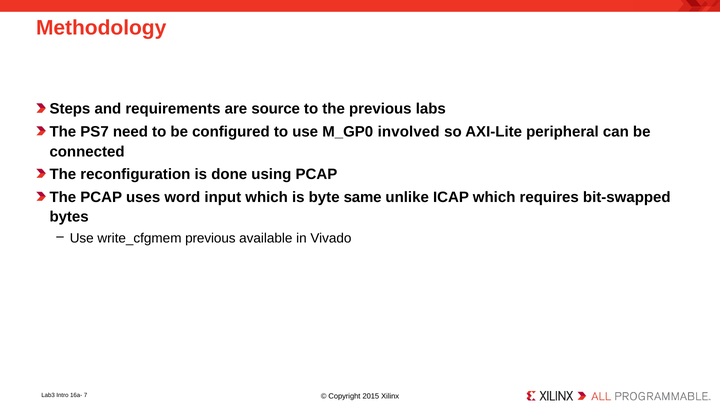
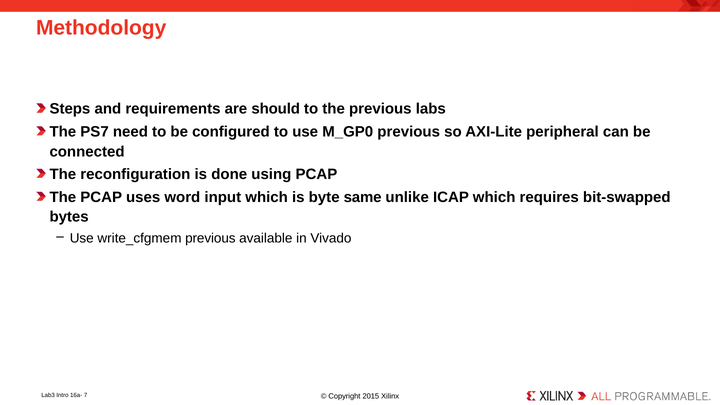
source: source -> should
M_GP0 involved: involved -> previous
